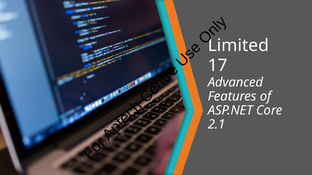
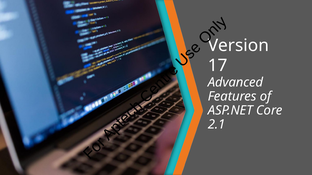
Limited: Limited -> Version
